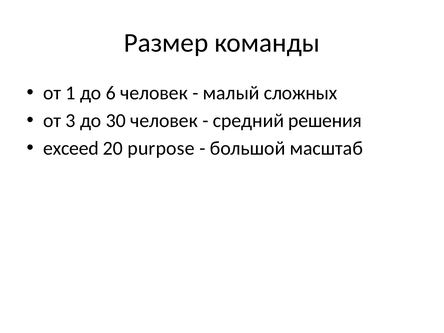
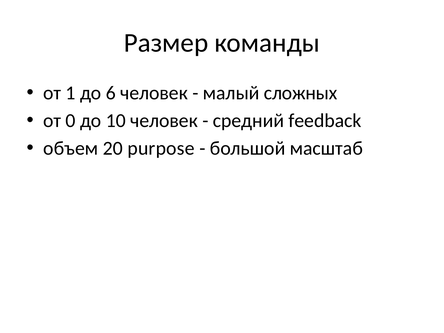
3: 3 -> 0
30: 30 -> 10
решения: решения -> feedback
exceed: exceed -> объем
